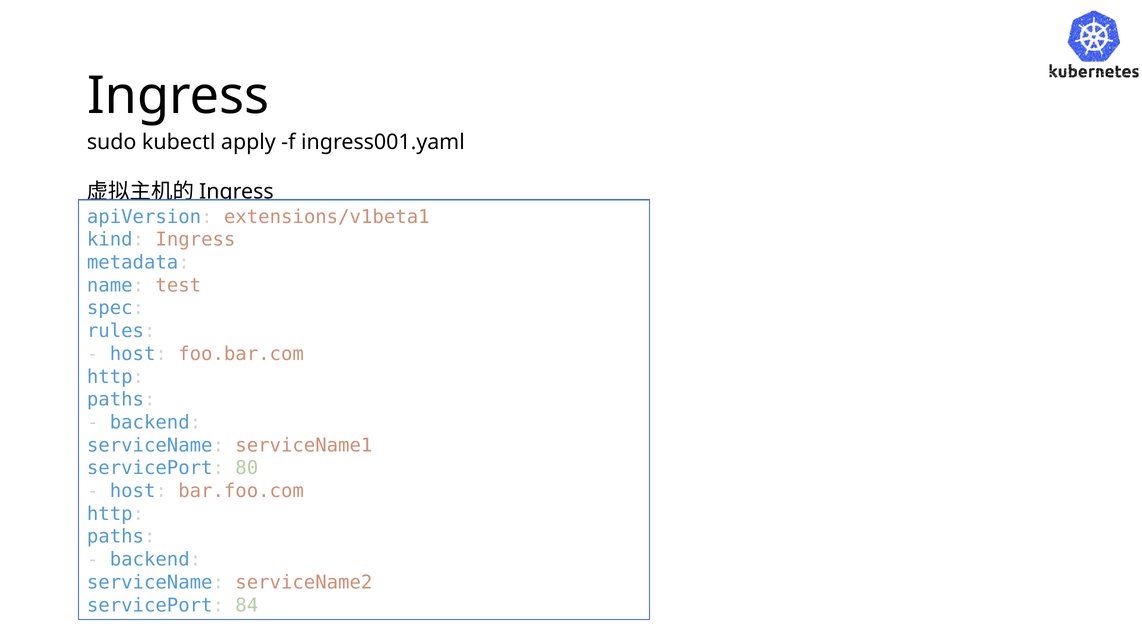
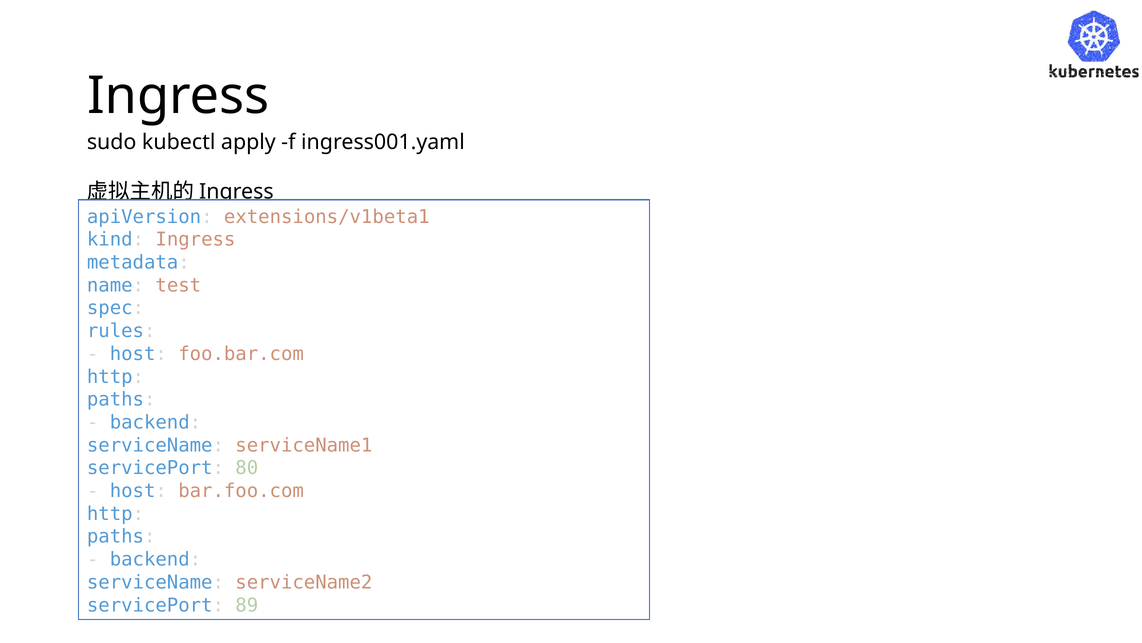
84: 84 -> 89
